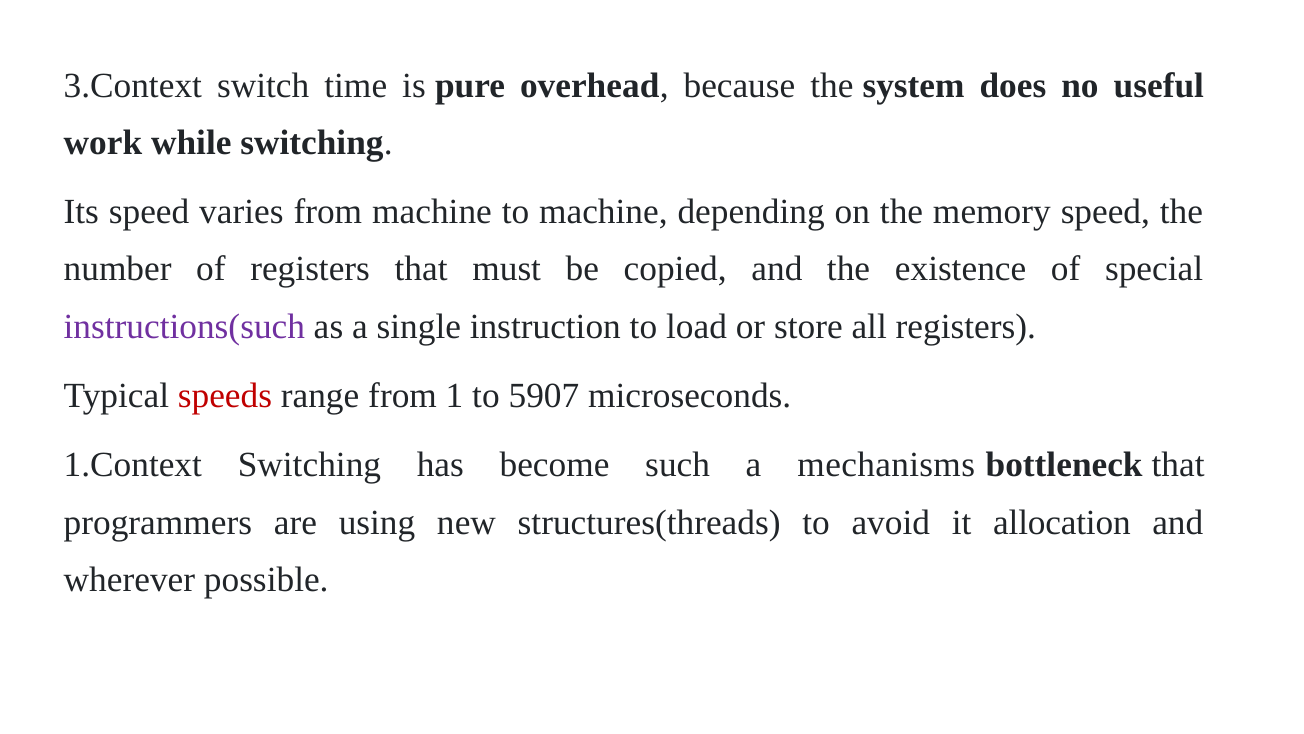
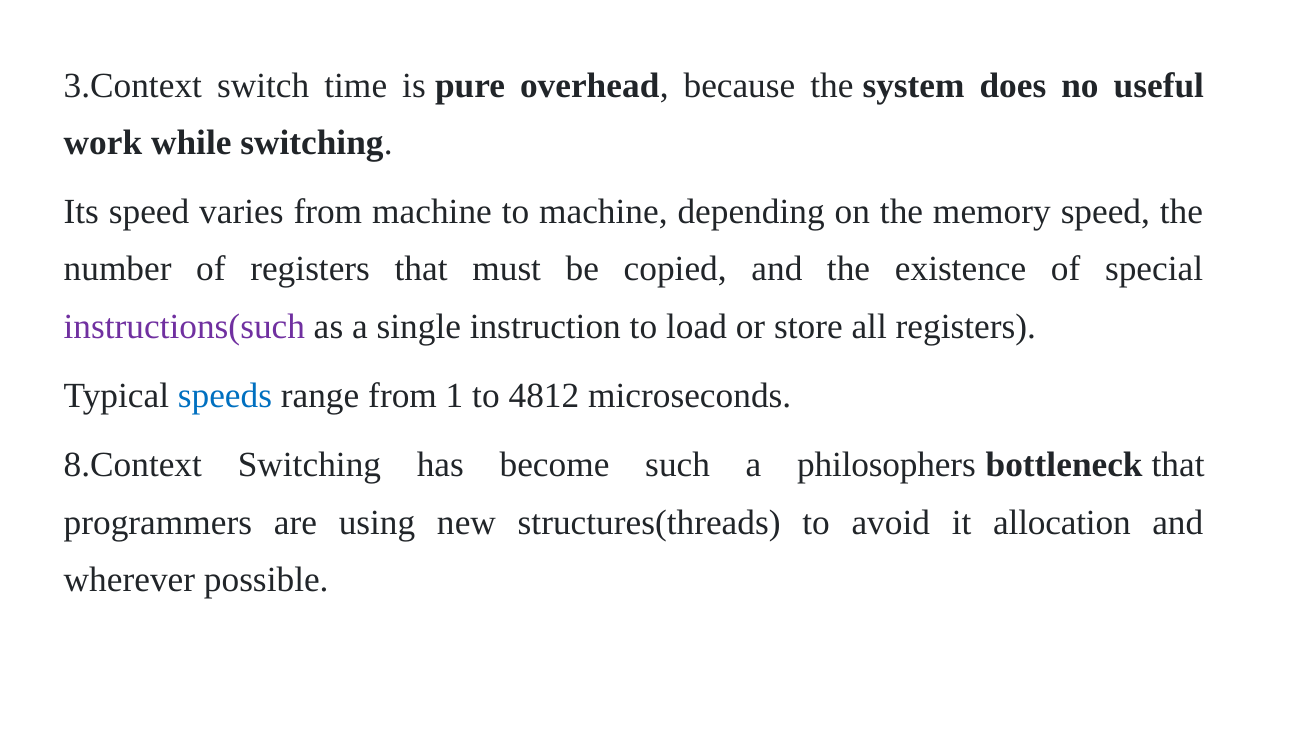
speeds colour: red -> blue
5907: 5907 -> 4812
1.Context: 1.Context -> 8.Context
mechanisms: mechanisms -> philosophers
